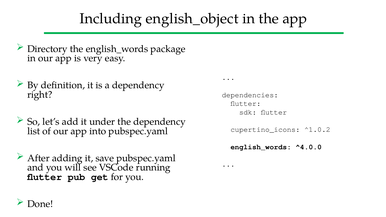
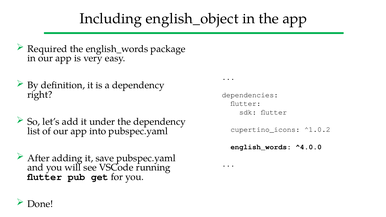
Directory: Directory -> Required
